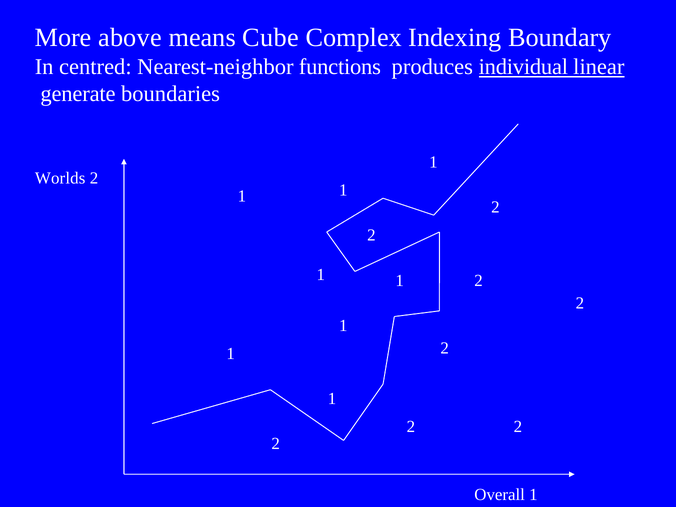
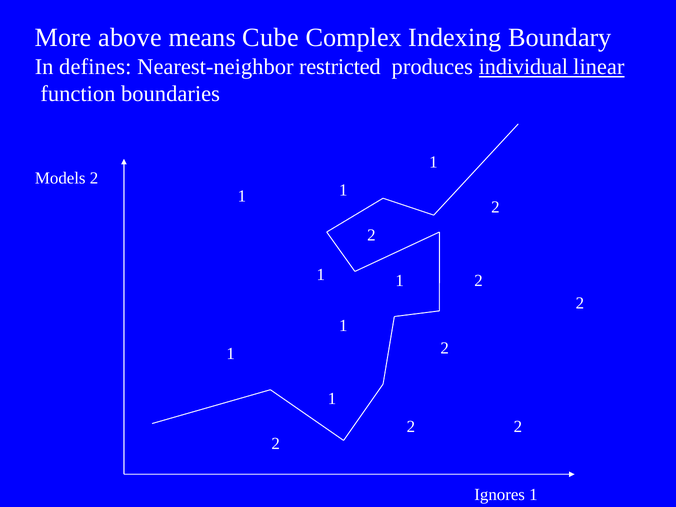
centred: centred -> defines
functions: functions -> restricted
generate: generate -> function
Worlds: Worlds -> Models
Overall: Overall -> Ignores
